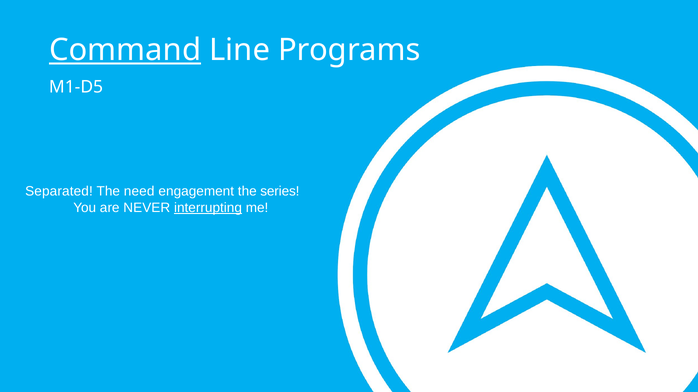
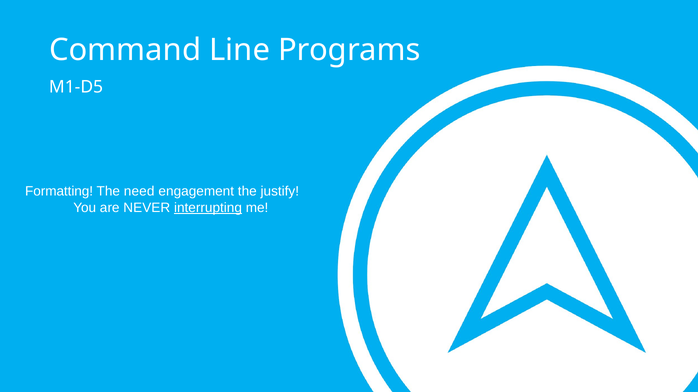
Command underline: present -> none
Separated: Separated -> Formatting
series: series -> justify
